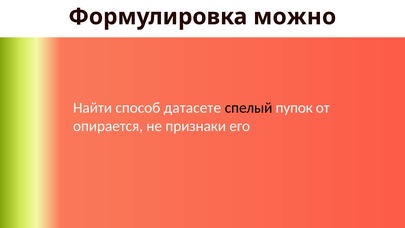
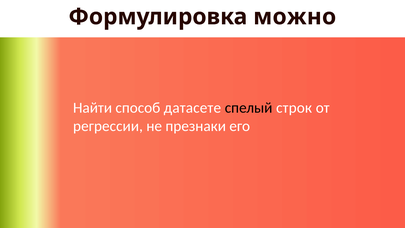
пупок: пупок -> строк
опирается: опирается -> регрессии
признаки: признаки -> презнаки
